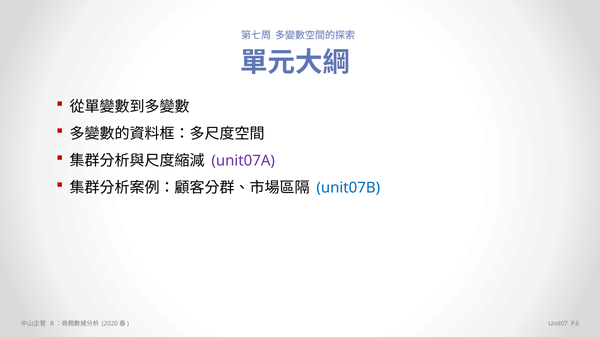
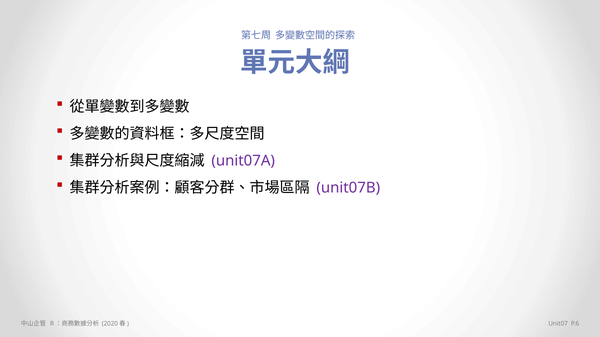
unit07B colour: blue -> purple
